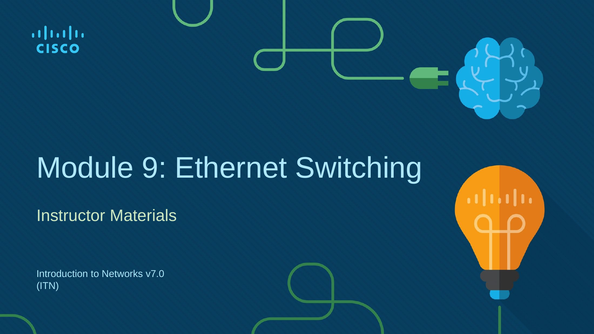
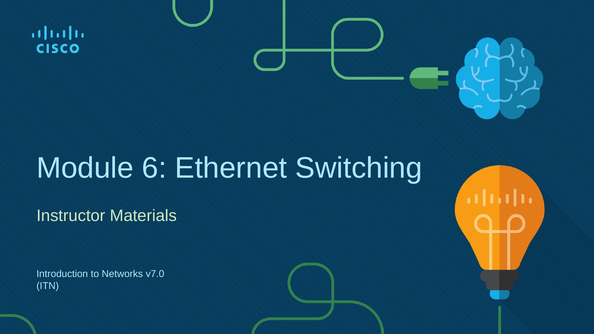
9: 9 -> 6
